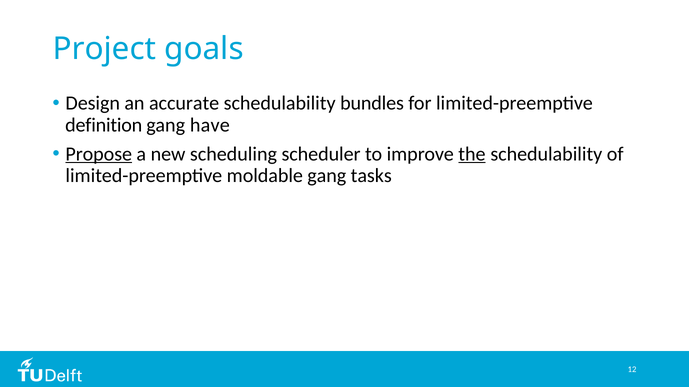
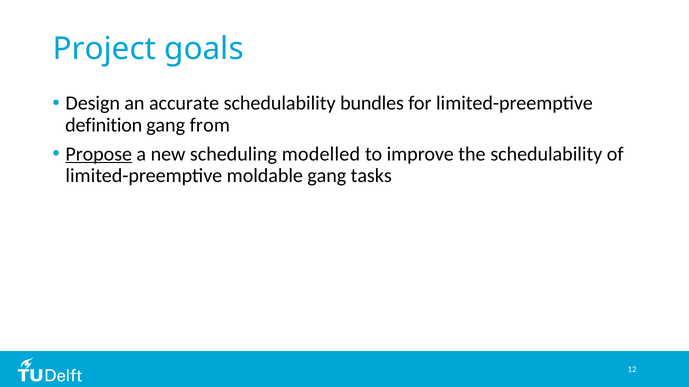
have: have -> from
scheduler: scheduler -> modelled
the underline: present -> none
